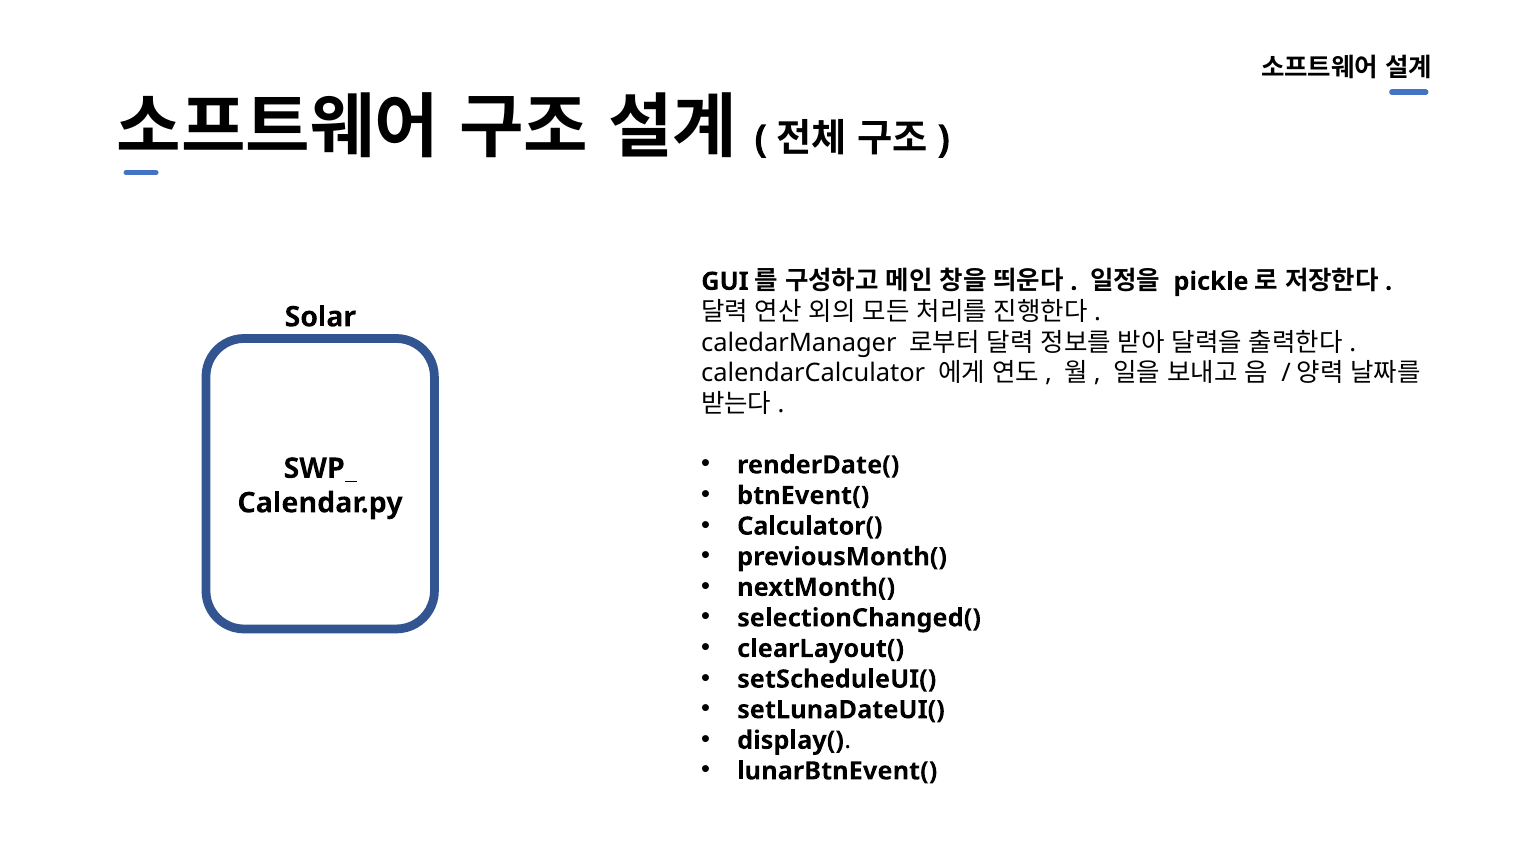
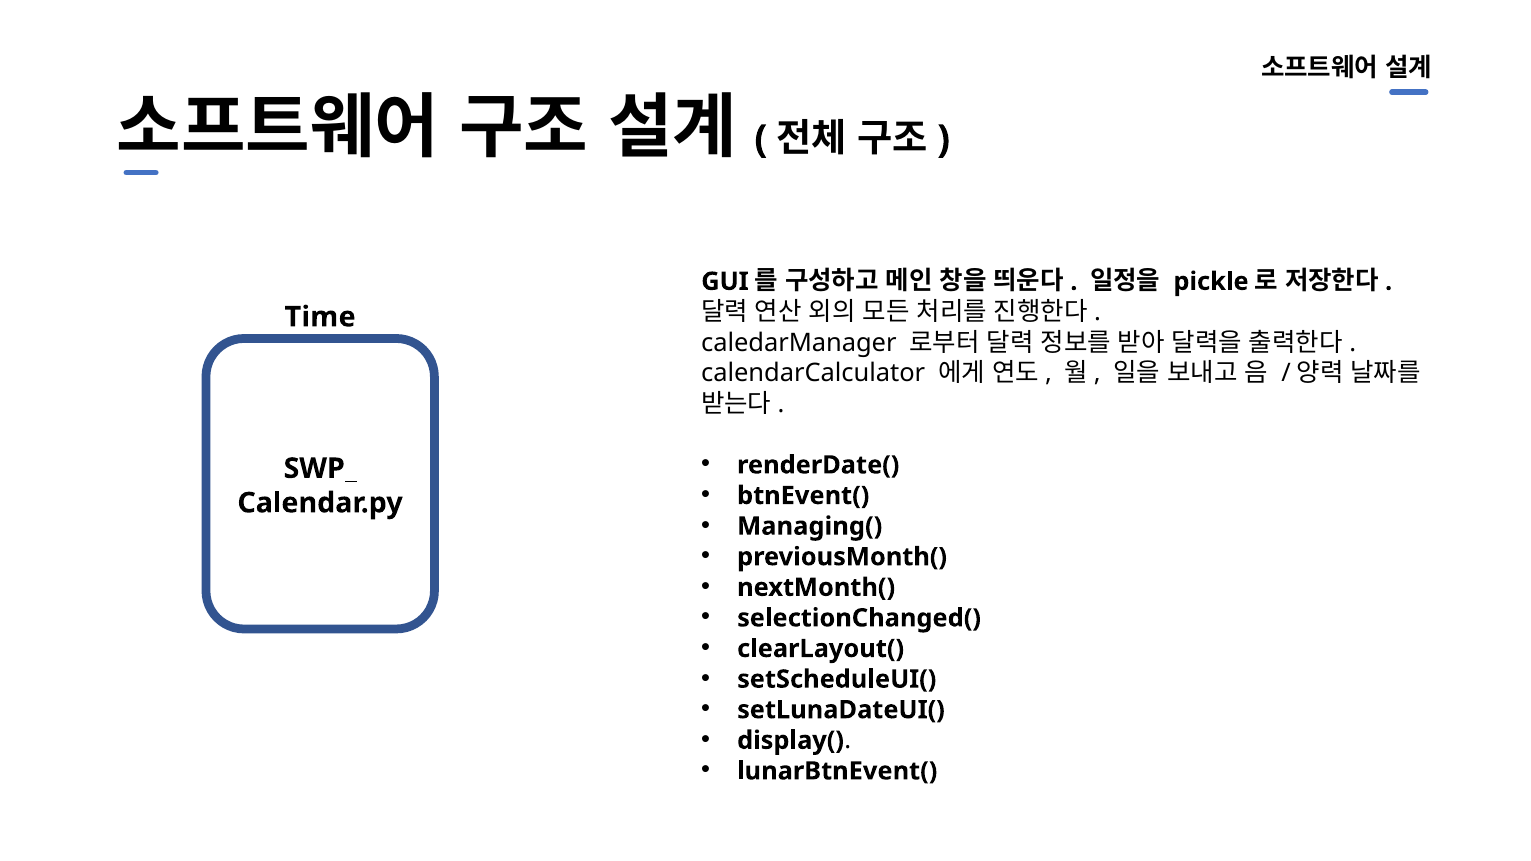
Solar: Solar -> Time
Calculator(: Calculator( -> Managing(
